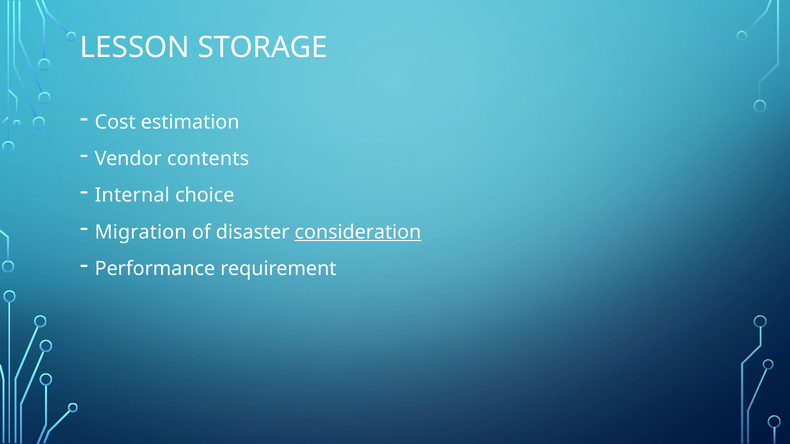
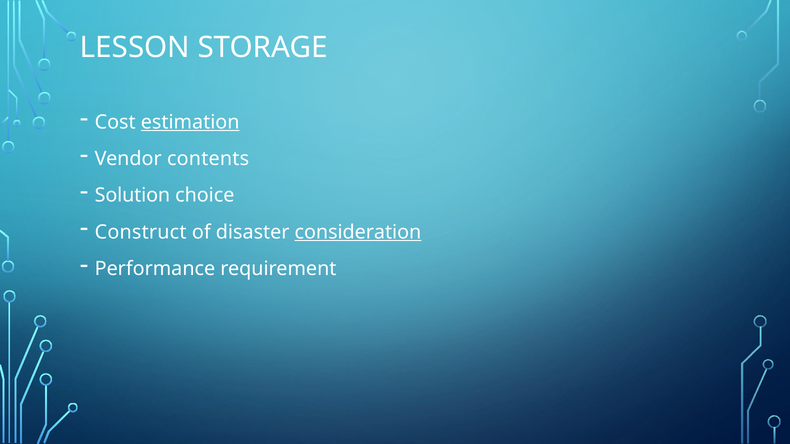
estimation underline: none -> present
Internal: Internal -> Solution
Migration: Migration -> Construct
